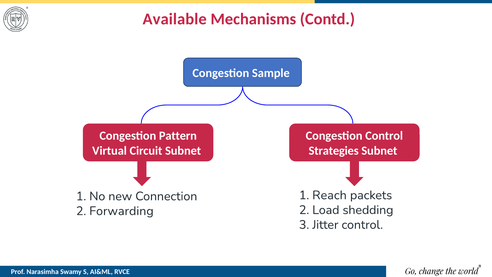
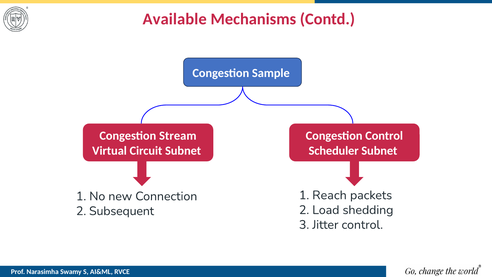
Pattern: Pattern -> Stream
Strategies: Strategies -> Scheduler
Forwarding: Forwarding -> Subsequent
